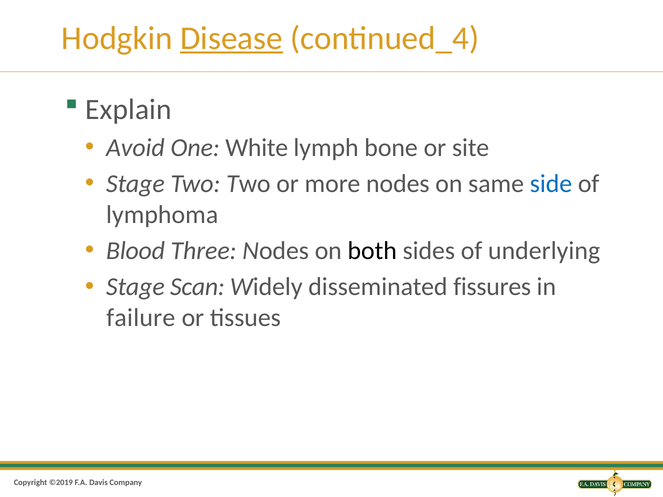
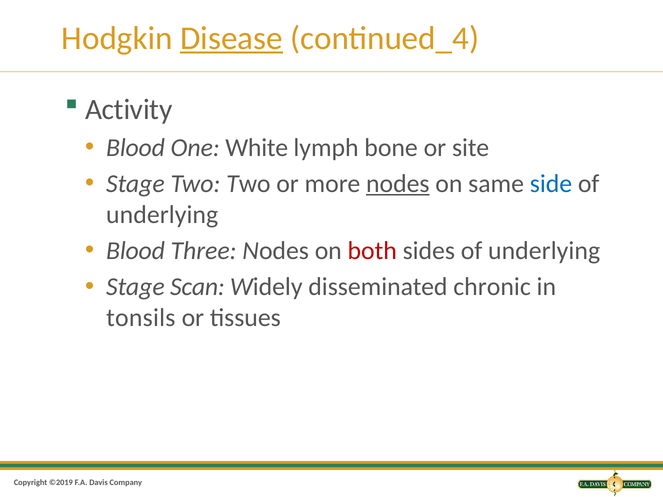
Explain: Explain -> Activity
Avoid at (135, 148): Avoid -> Blood
nodes at (398, 184) underline: none -> present
lymphoma at (162, 215): lymphoma -> underlying
both colour: black -> red
fissures: fissures -> chronic
failure: failure -> tonsils
